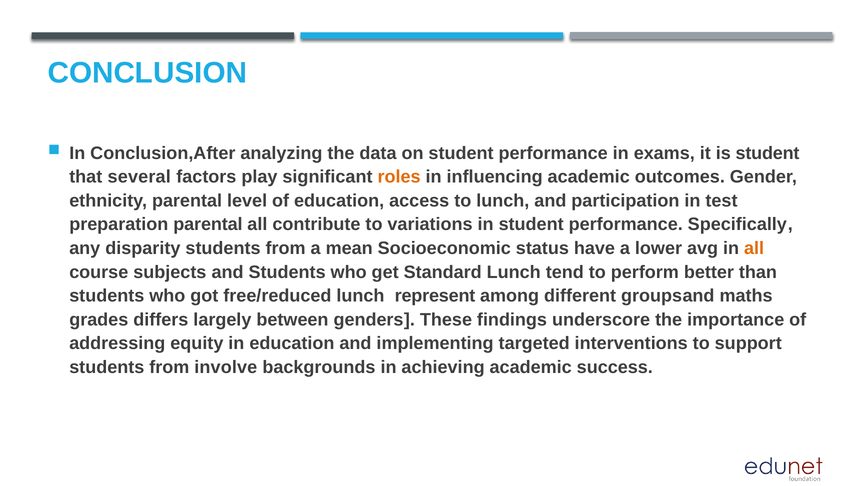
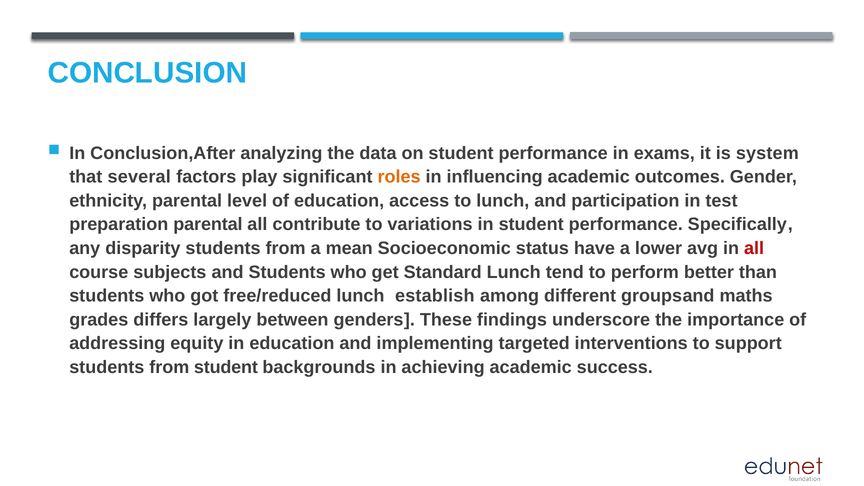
is student: student -> system
all at (754, 248) colour: orange -> red
represent: represent -> establish
from involve: involve -> student
